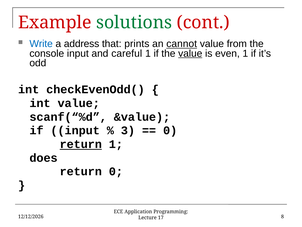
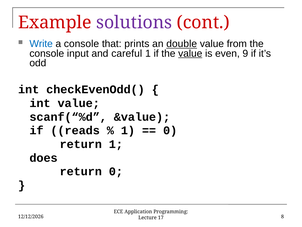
solutions colour: green -> purple
a address: address -> console
cannot: cannot -> double
even 1: 1 -> 9
if input: input -> reads
3 at (128, 130): 3 -> 1
return at (81, 144) underline: present -> none
